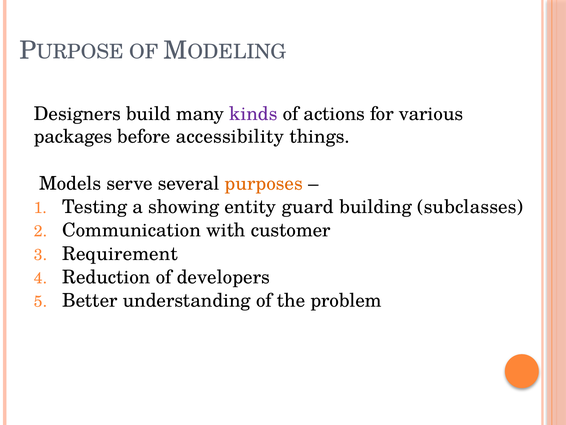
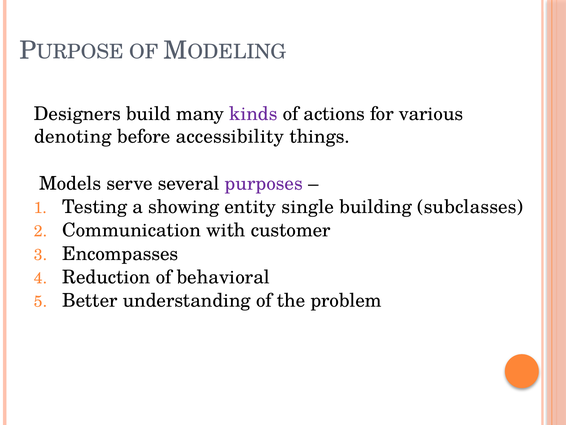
packages: packages -> denoting
purposes colour: orange -> purple
guard: guard -> single
Requirement: Requirement -> Encompasses
developers: developers -> behavioral
